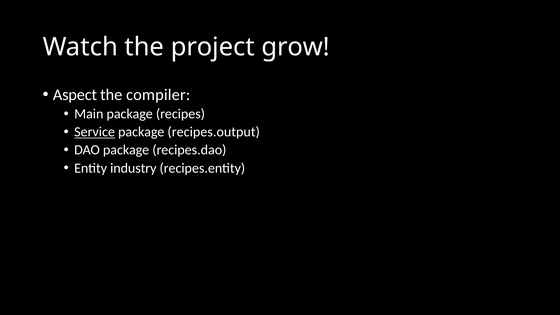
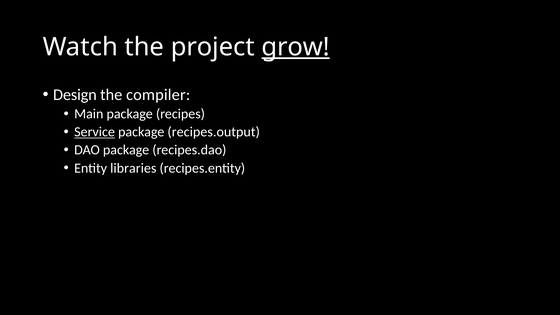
grow underline: none -> present
Aspect: Aspect -> Design
industry: industry -> libraries
